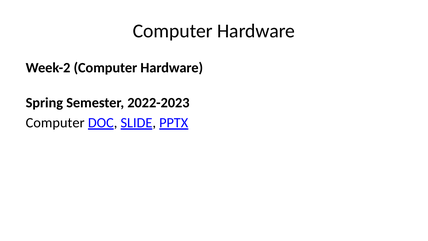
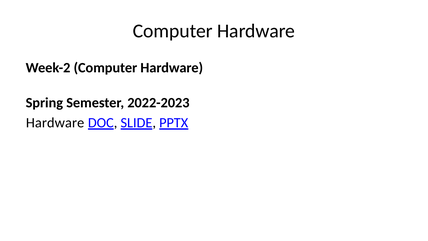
Computer at (55, 123): Computer -> Hardware
